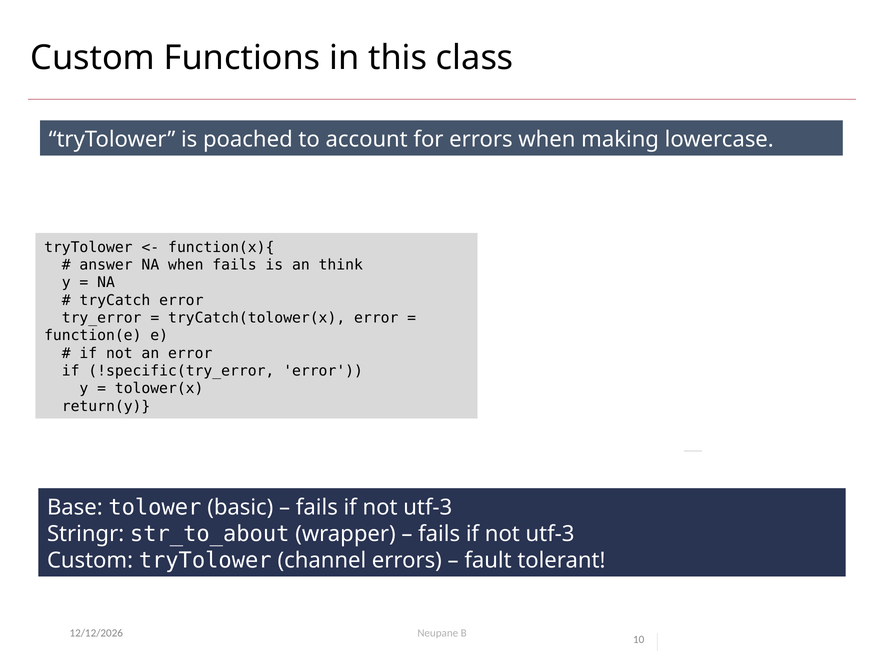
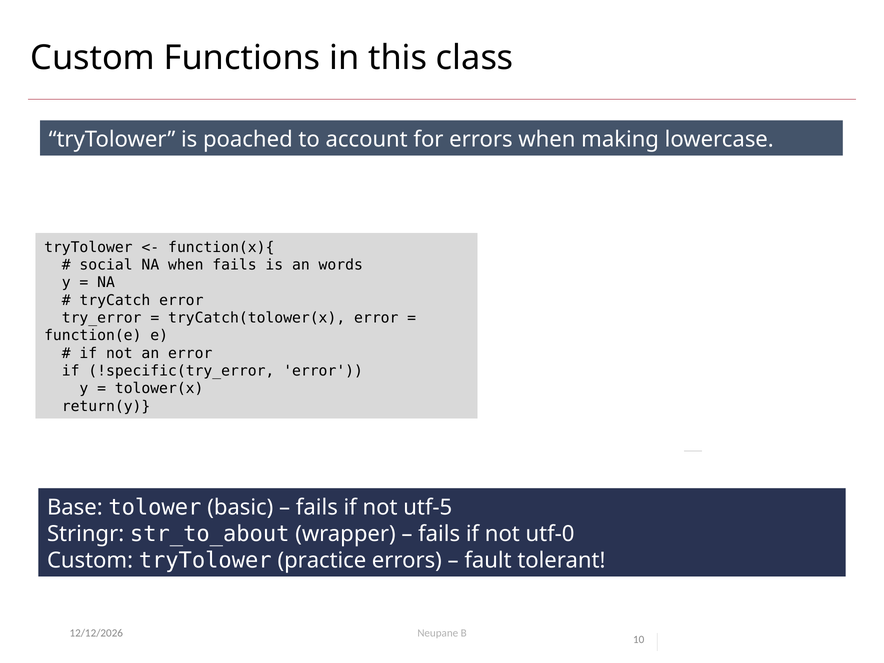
answer: answer -> social
think: think -> words
utf-3 at (428, 507): utf-3 -> utf-5
utf-3 at (550, 534): utf-3 -> utf-0
channel: channel -> practice
